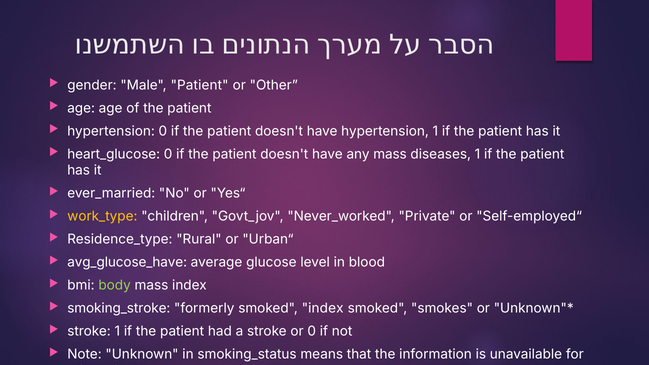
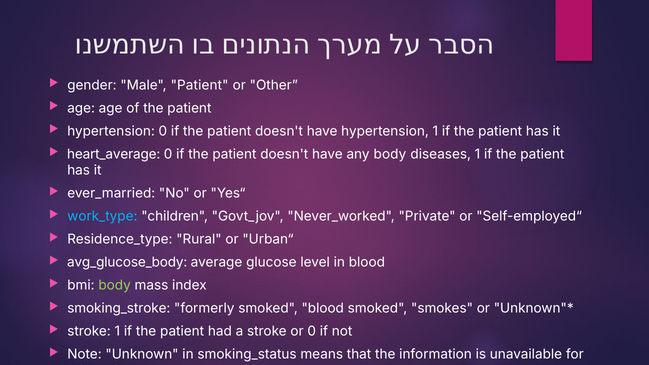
heart_glucose: heart_glucose -> heart_average
any mass: mass -> body
work_type colour: yellow -> light blue
avg_glucose_have: avg_glucose_have -> avg_glucose_body
smoked index: index -> blood
